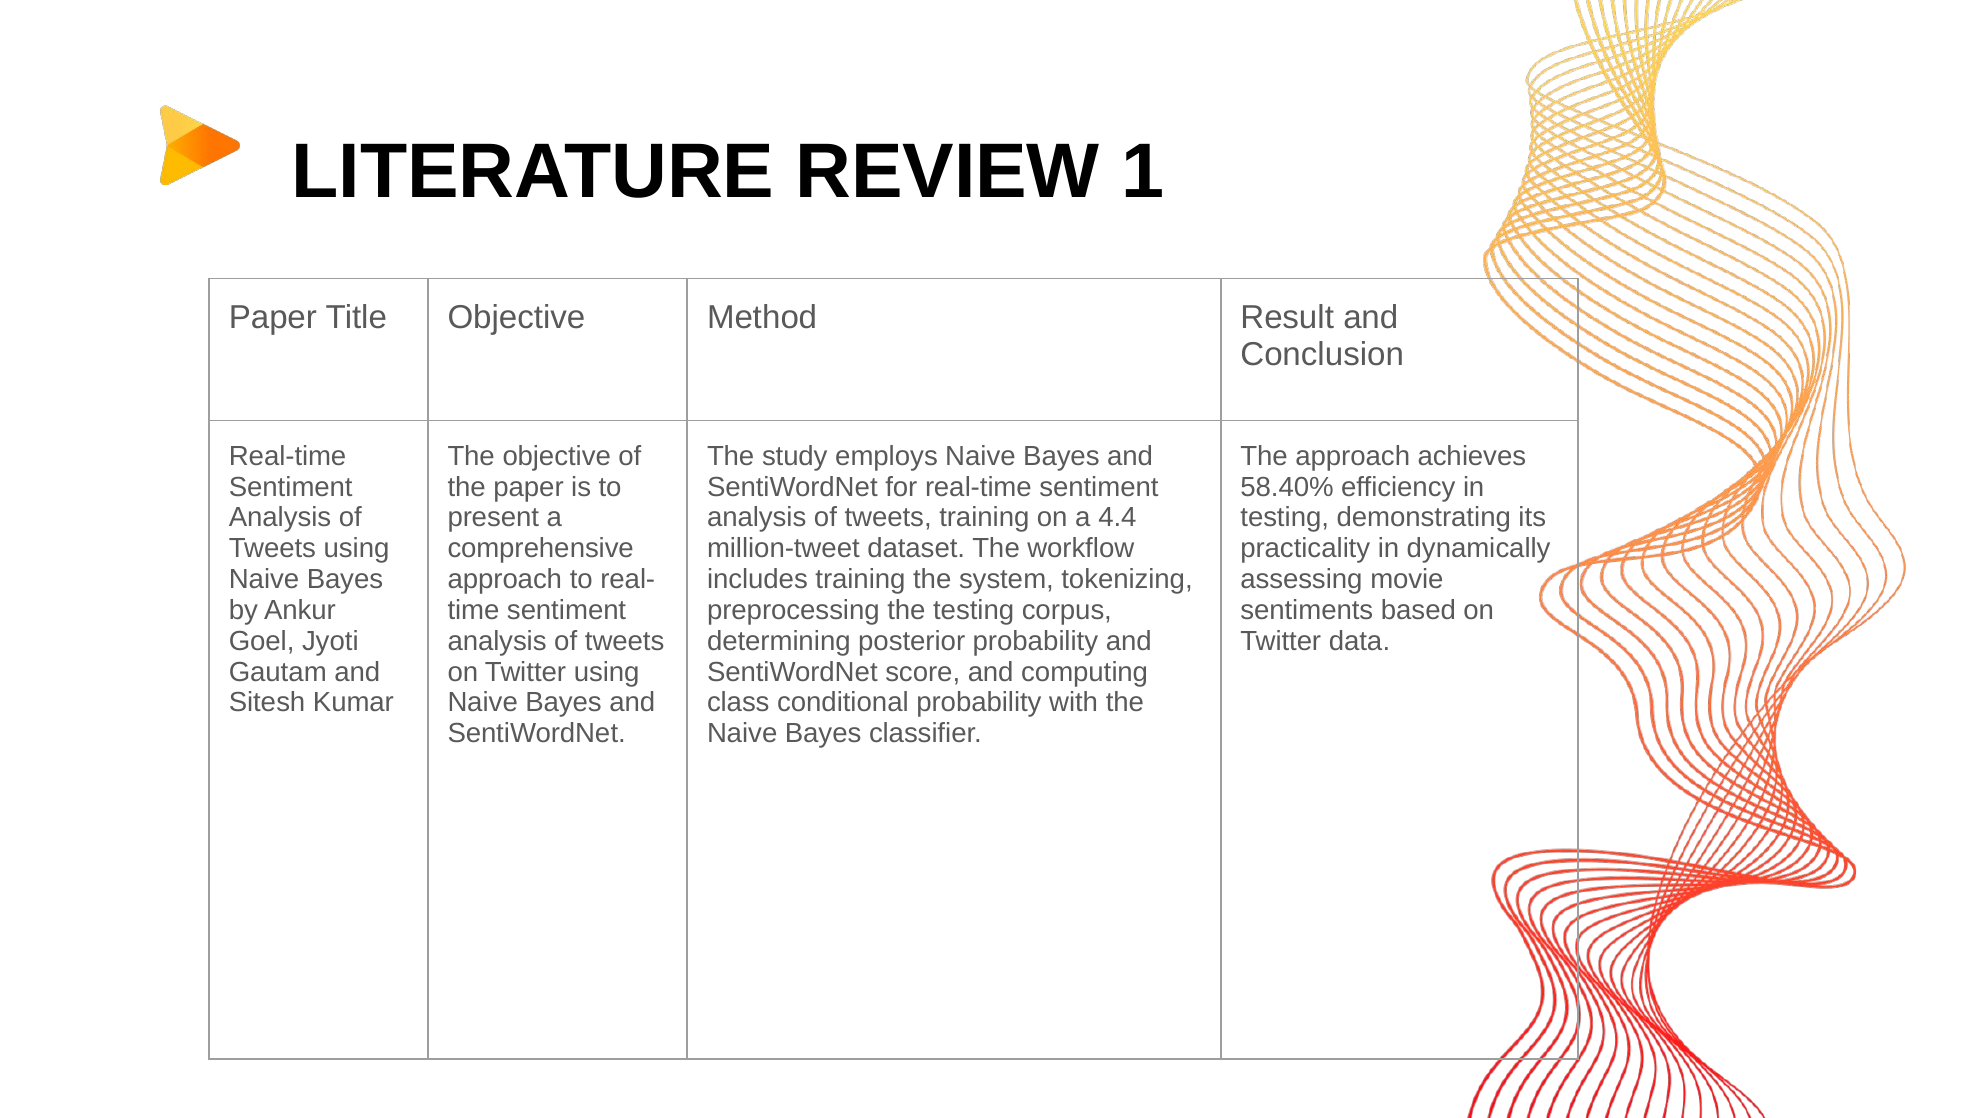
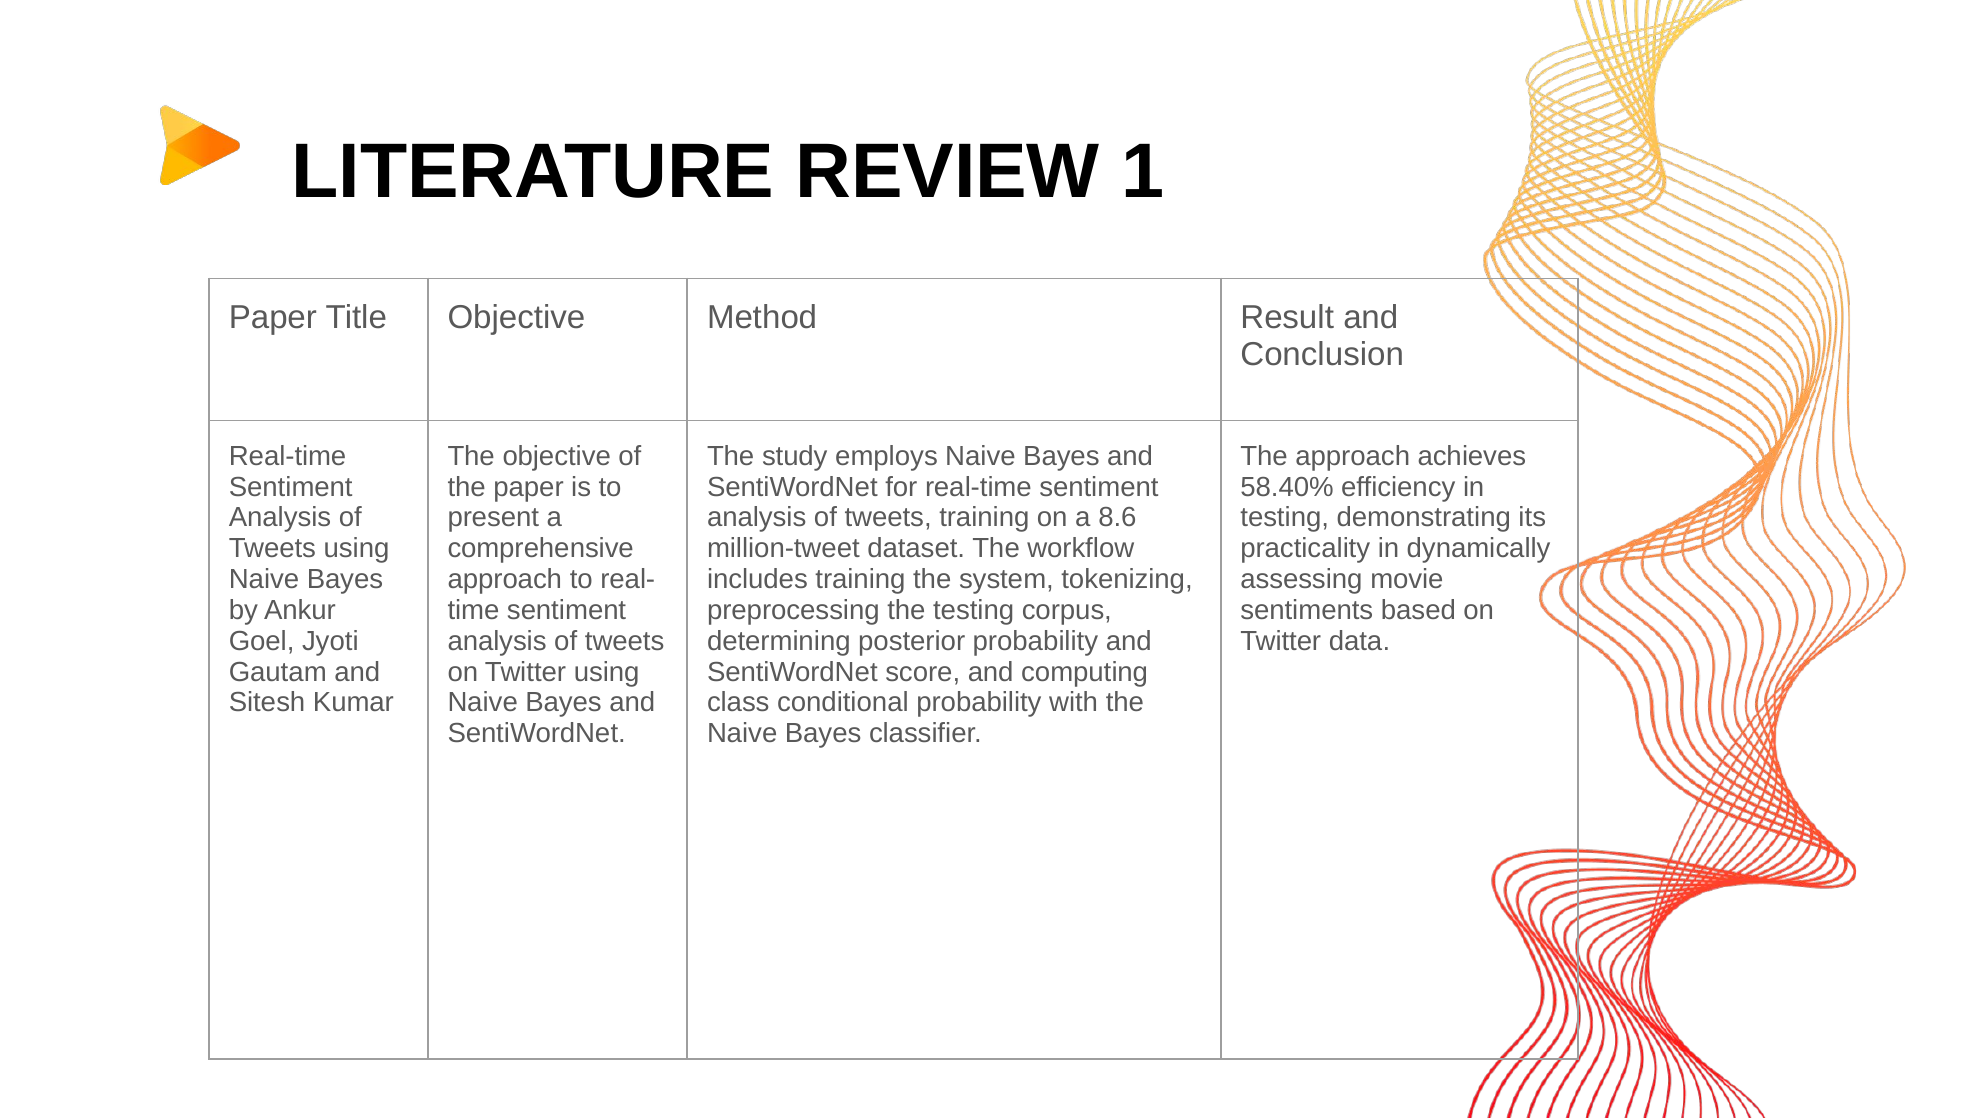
4.4: 4.4 -> 8.6
